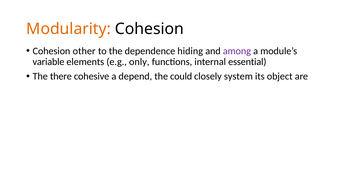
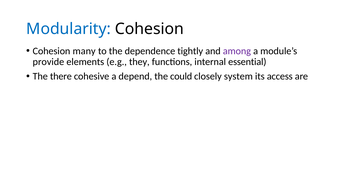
Modularity colour: orange -> blue
other: other -> many
hiding: hiding -> tightly
variable: variable -> provide
only: only -> they
object: object -> access
